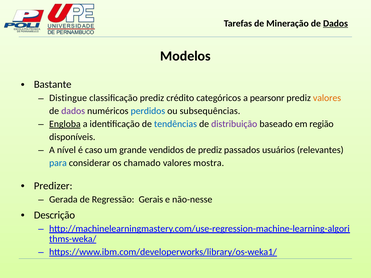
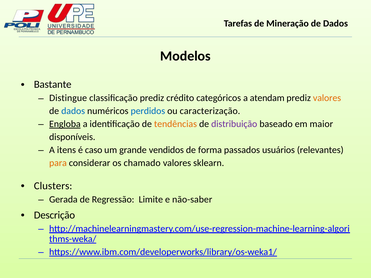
Dados at (335, 23) underline: present -> none
pearsonr: pearsonr -> atendam
dados at (73, 111) colour: purple -> blue
subsequências: subsequências -> caracterização
tendências colour: blue -> orange
região: região -> maior
nível: nível -> itens
de prediz: prediz -> forma
para colour: blue -> orange
mostra: mostra -> sklearn
Predizer: Predizer -> Clusters
Gerais: Gerais -> Limite
não-nesse: não-nesse -> não-saber
